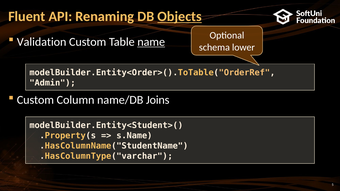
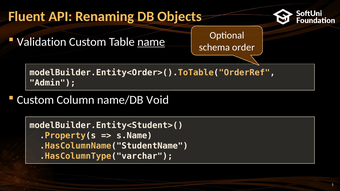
Objects underline: present -> none
lower: lower -> order
Joins: Joins -> Void
